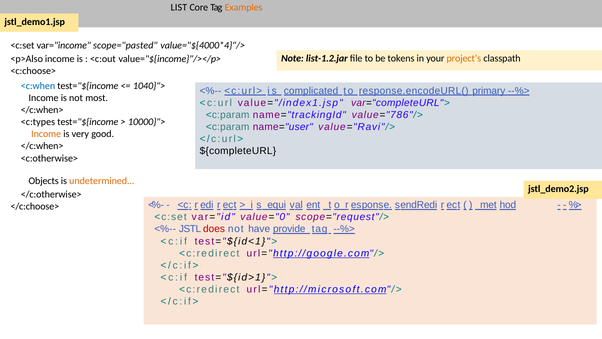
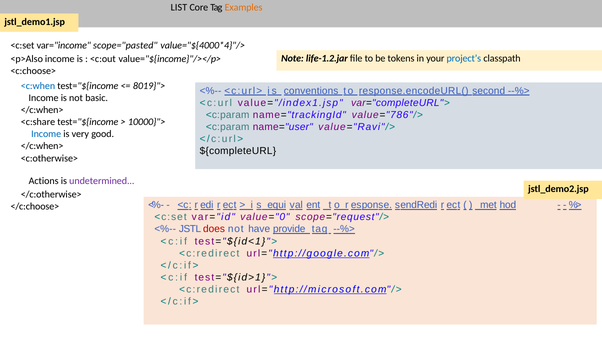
list-1.2.jar: list-1.2.jar -> life-1.2.jar
project’s colour: orange -> blue
1040}">: 1040}"> -> 8019}">
complicated: complicated -> conventions
primary: primary -> second
most: most -> basic
<c:types: <c:types -> <c:share
Income at (46, 134) colour: orange -> blue
Objects: Objects -> Actions
undetermined colour: orange -> purple
